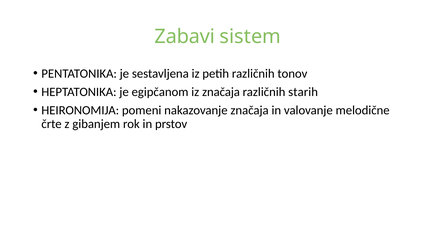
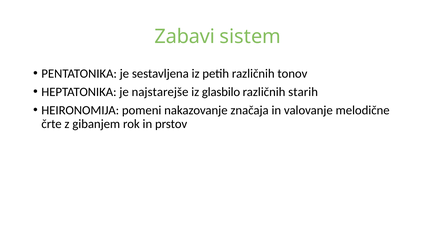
egipčanom: egipčanom -> najstarejše
iz značaja: značaja -> glasbilo
